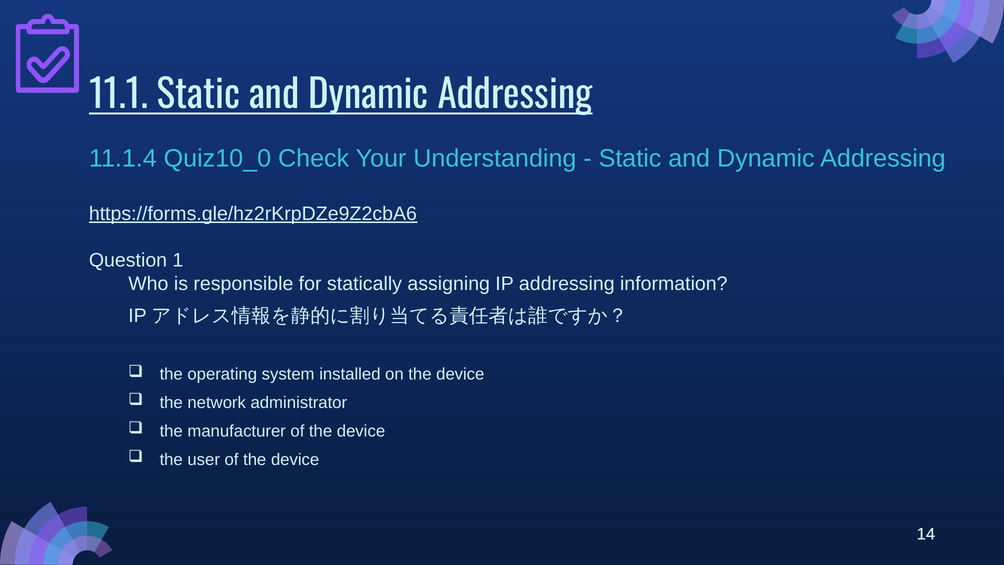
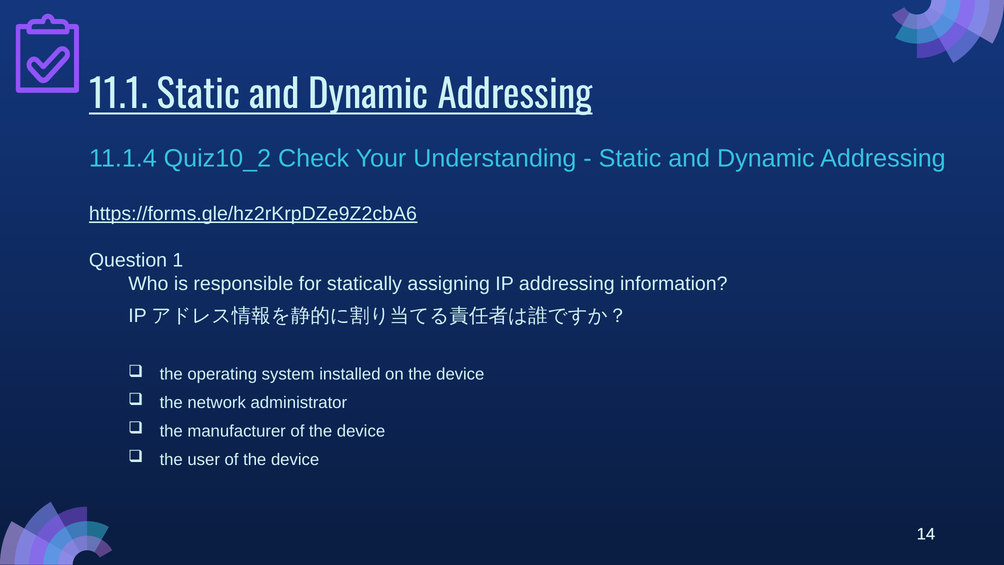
Quiz10_0: Quiz10_0 -> Quiz10_2
